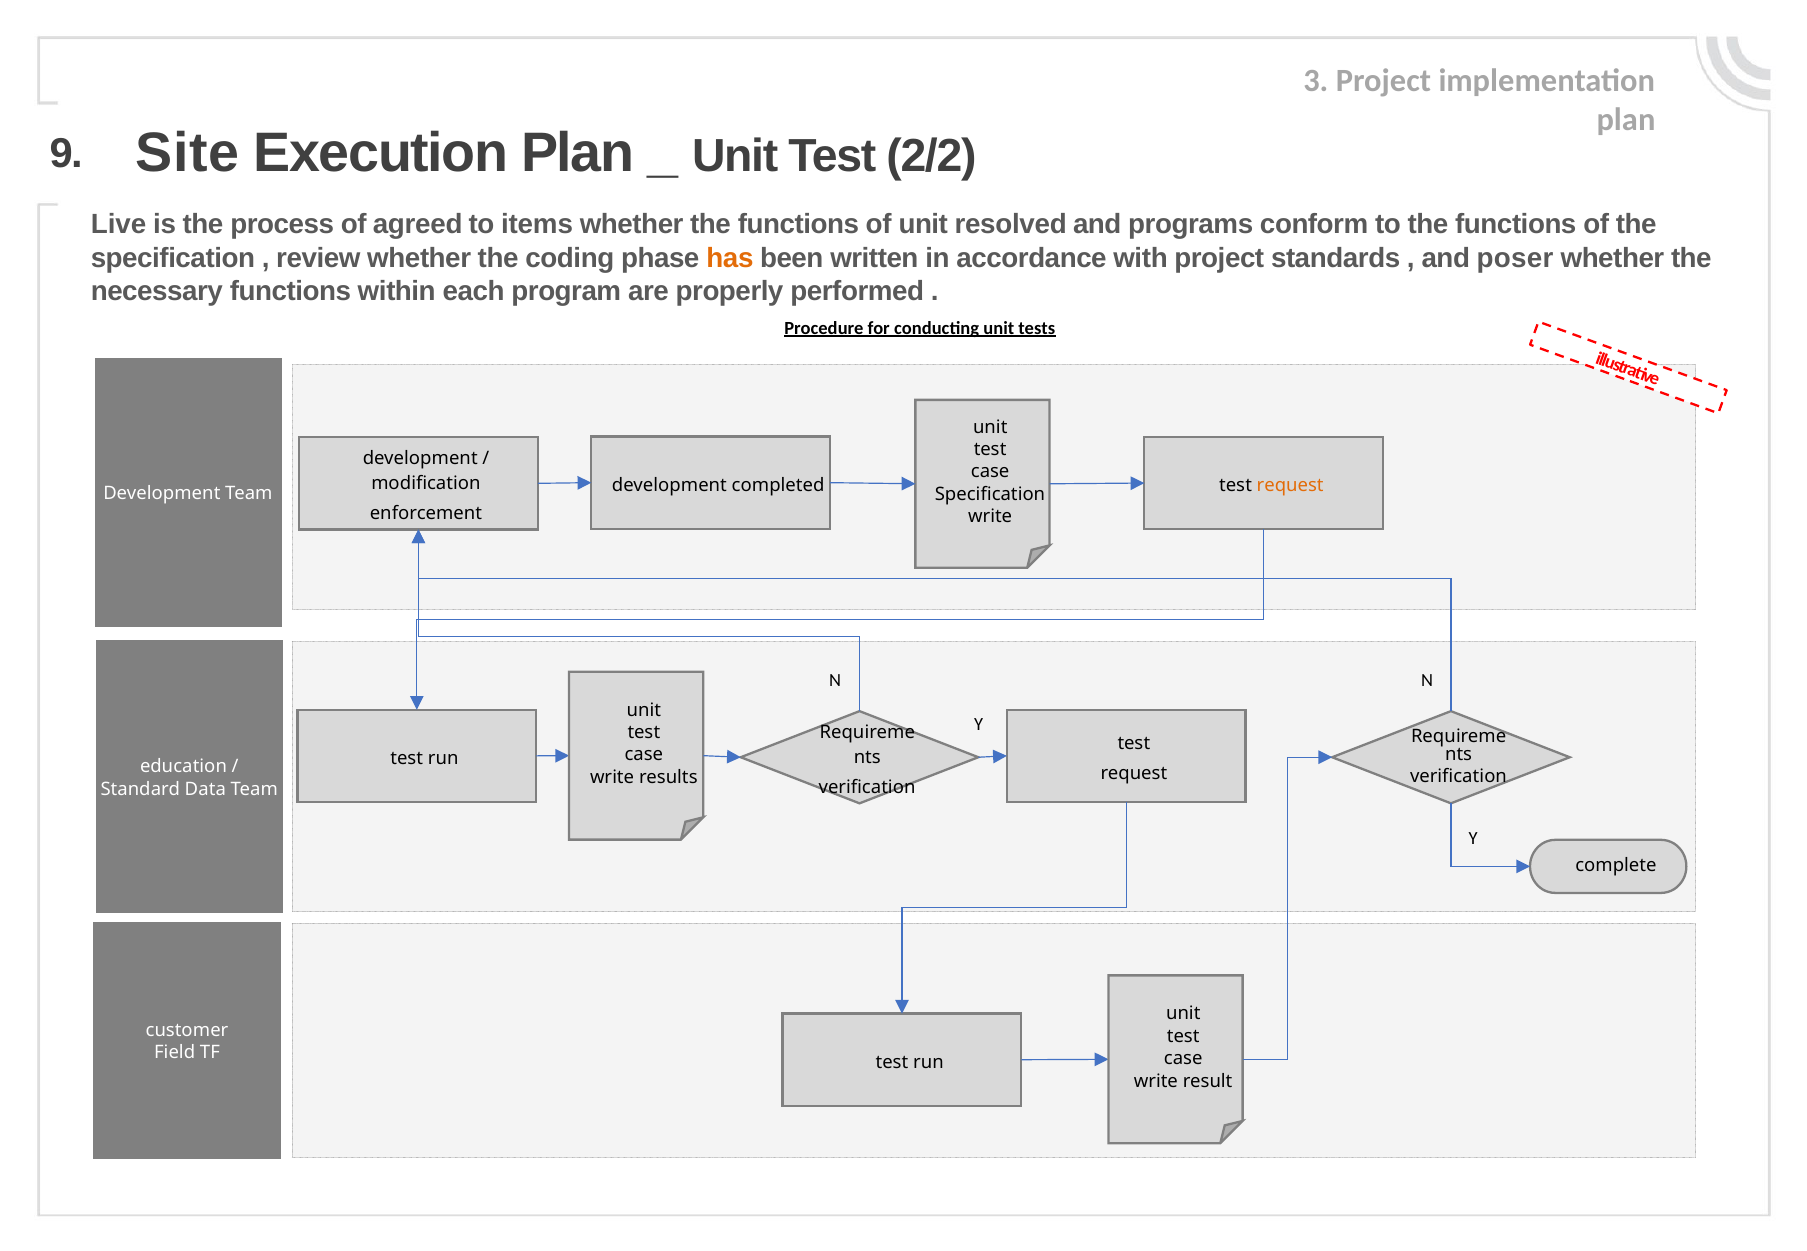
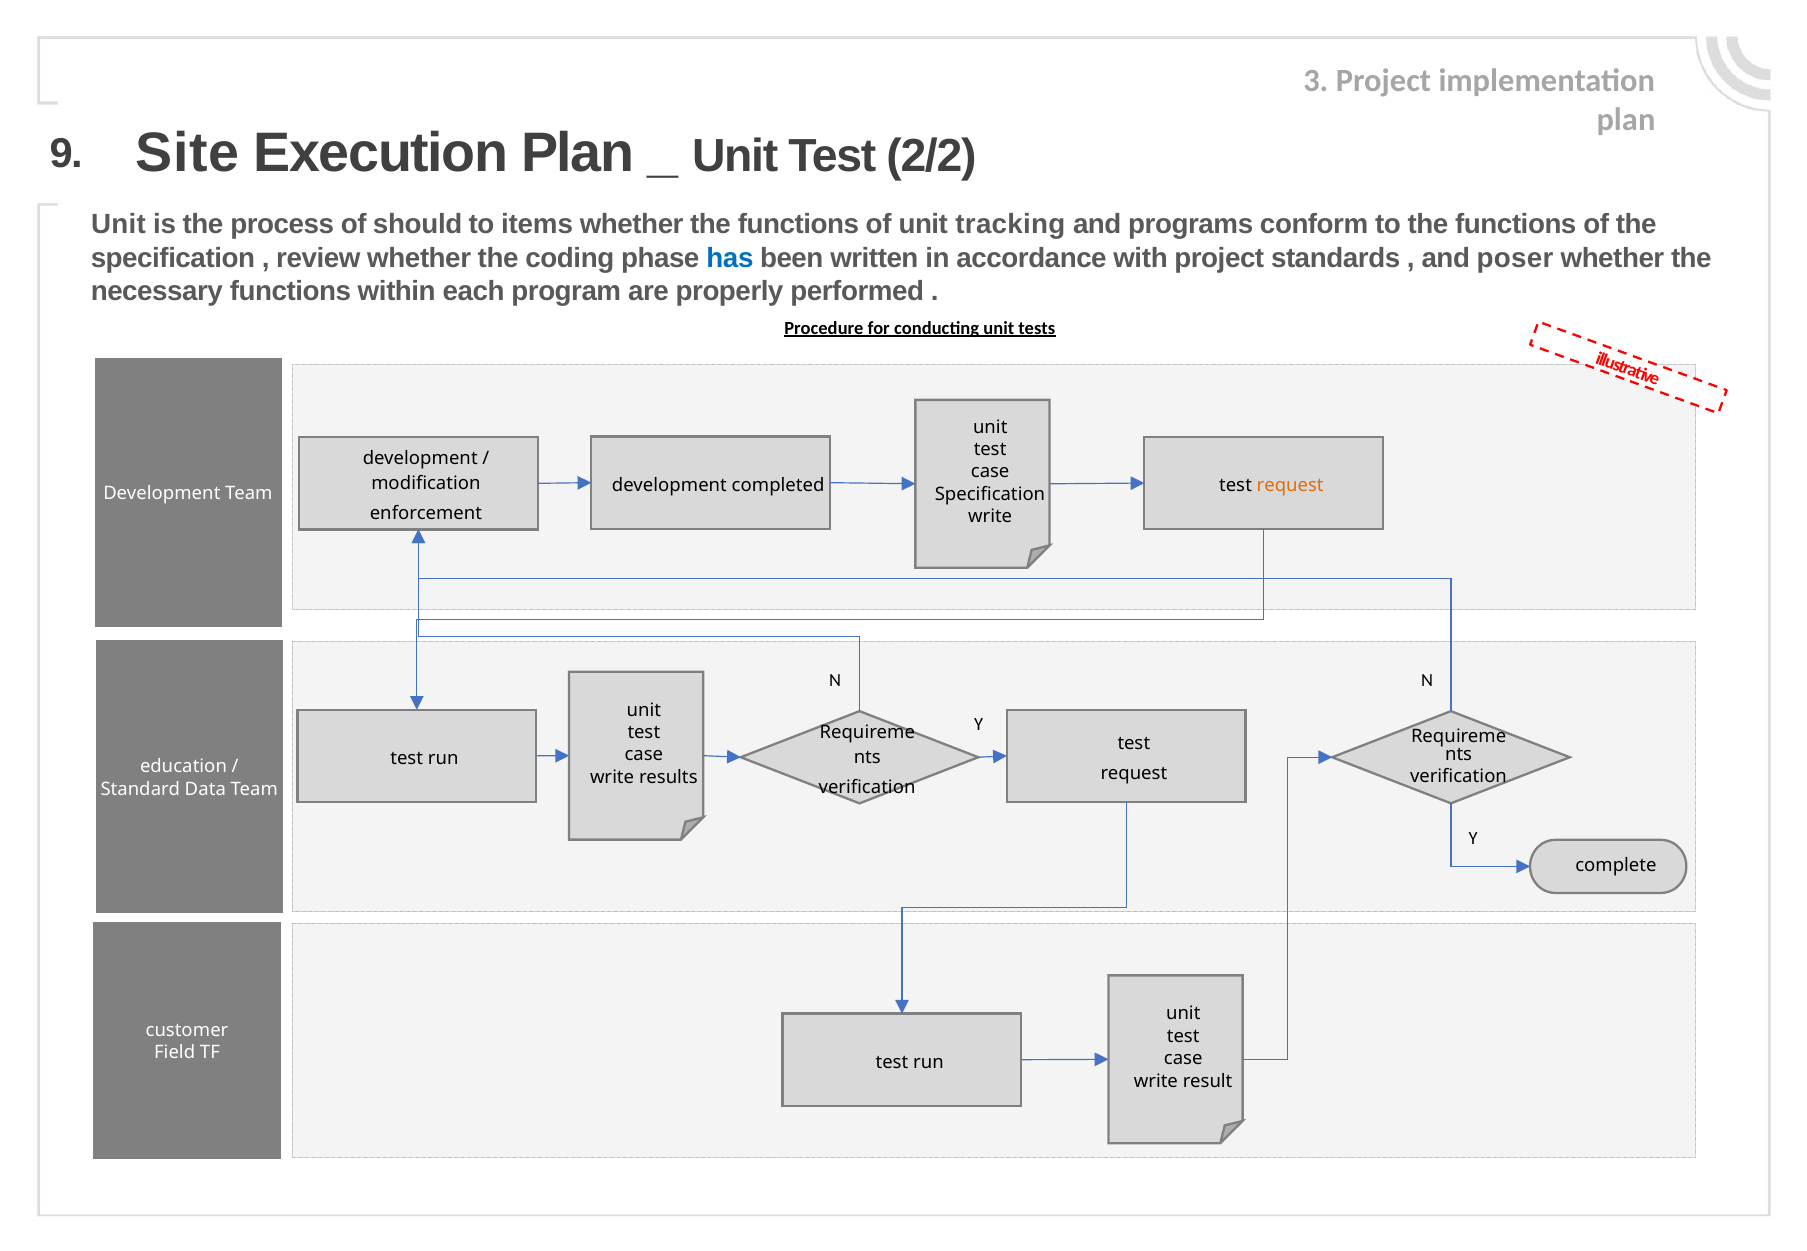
Live at (119, 225): Live -> Unit
agreed: agreed -> should
resolved: resolved -> tracking
has colour: orange -> blue
